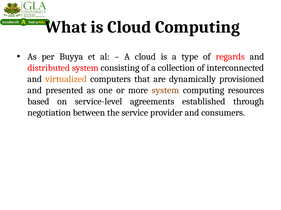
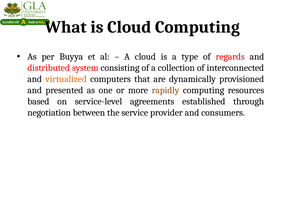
more system: system -> rapidly
